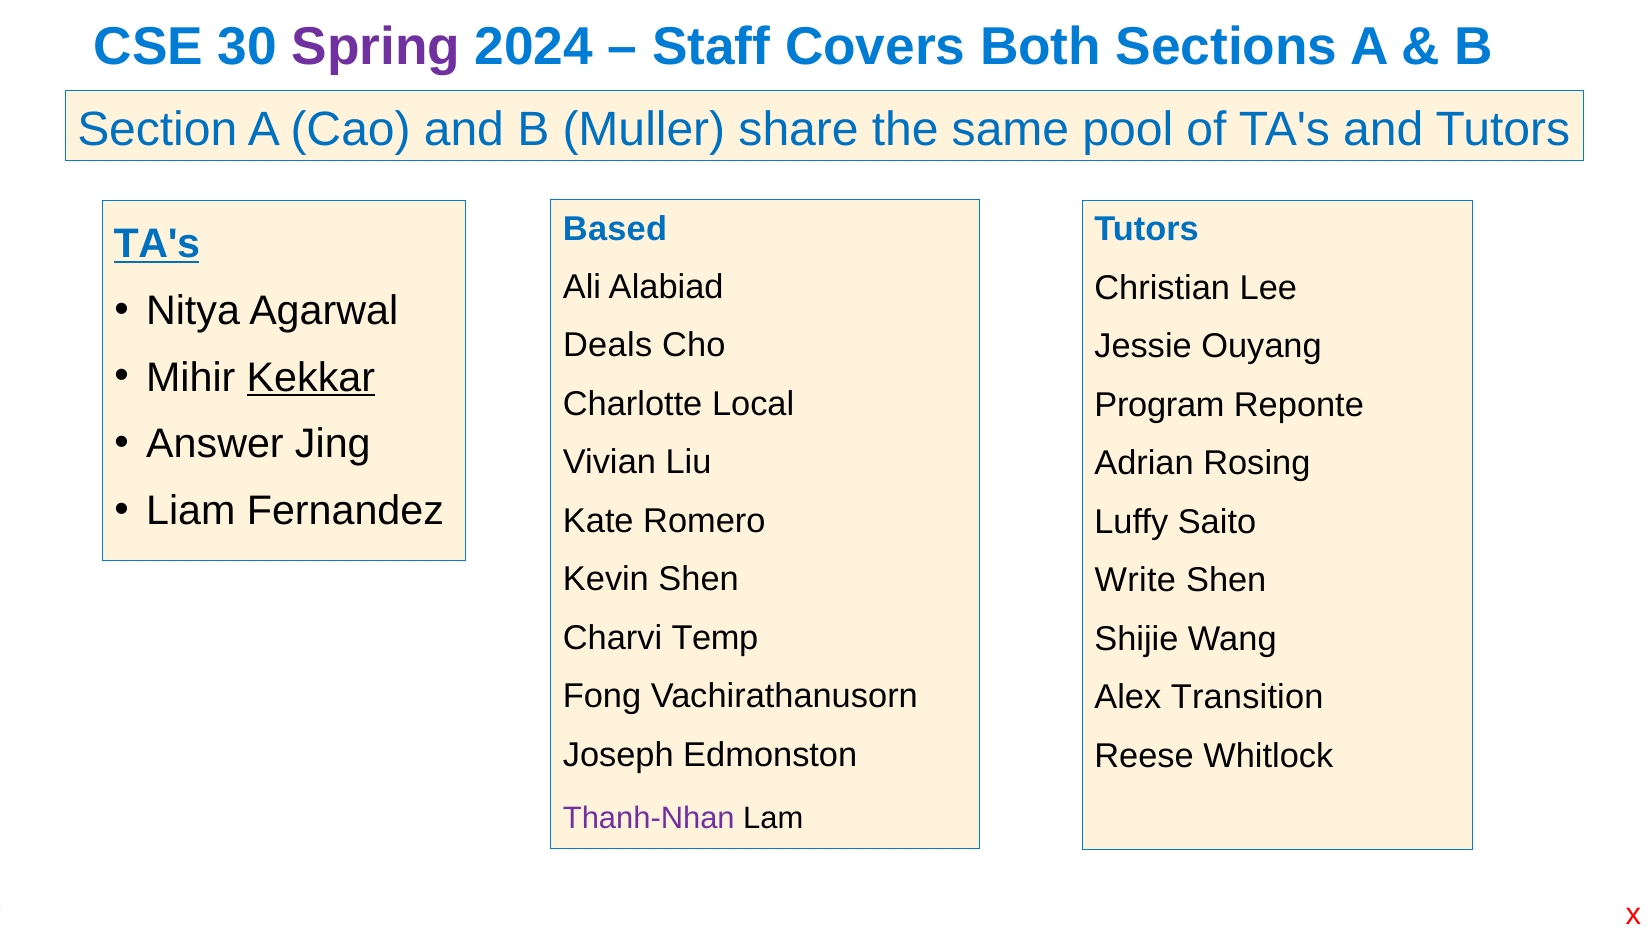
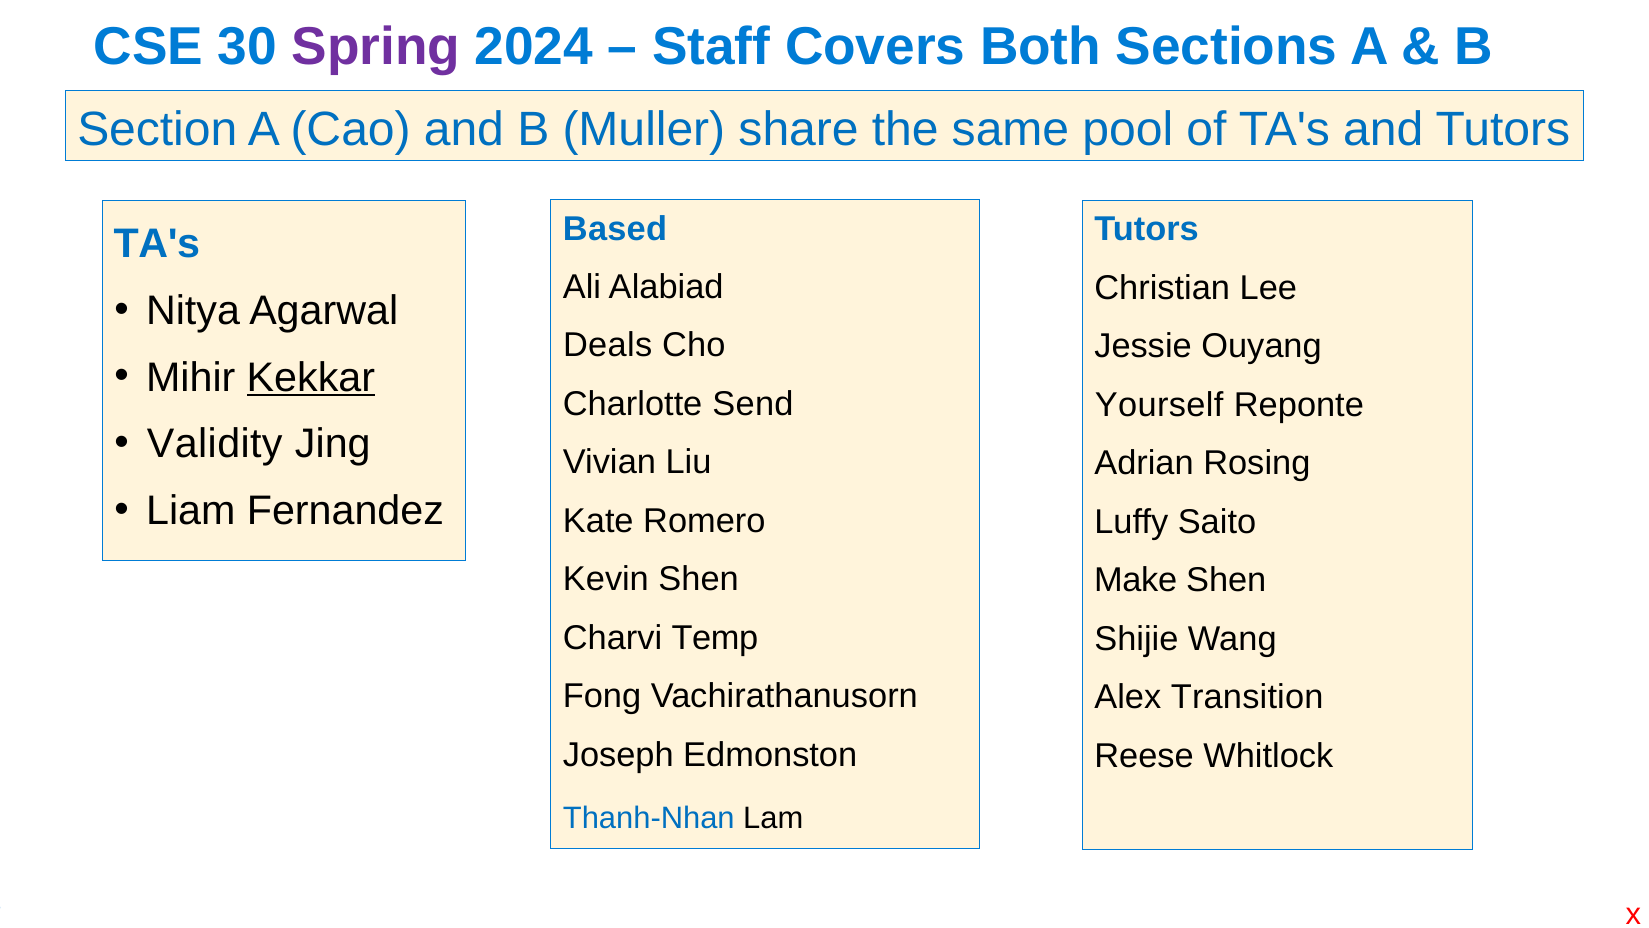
TA's at (157, 244) underline: present -> none
Local: Local -> Send
Program: Program -> Yourself
Answer: Answer -> Validity
Write: Write -> Make
Thanh-Nhan colour: purple -> blue
